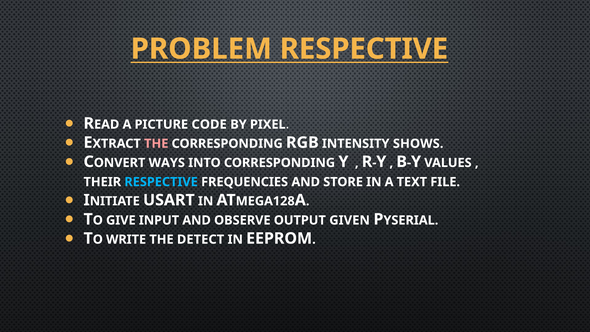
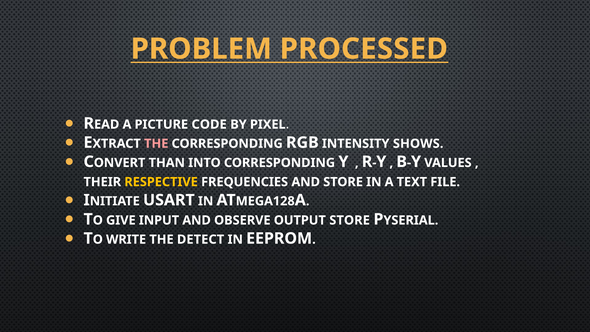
PROBLEM RESPECTIVE: RESPECTIVE -> PROCESSED
WAYS: WAYS -> THAN
RESPECTIVE at (161, 182) colour: light blue -> yellow
OUTPUT GIVEN: GIVEN -> STORE
